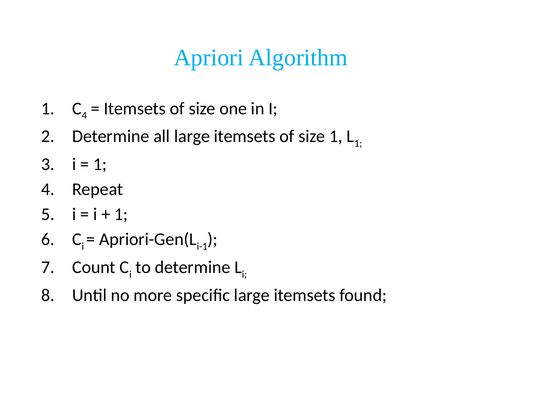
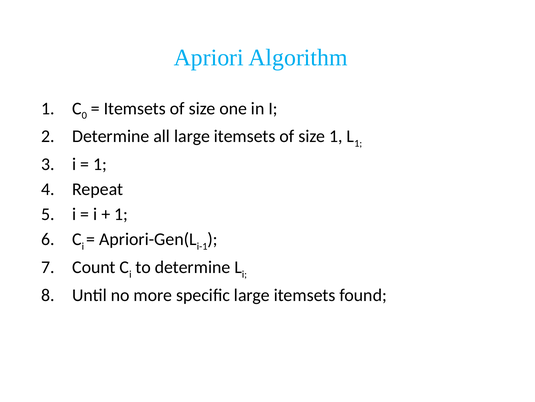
4 at (84, 115): 4 -> 0
